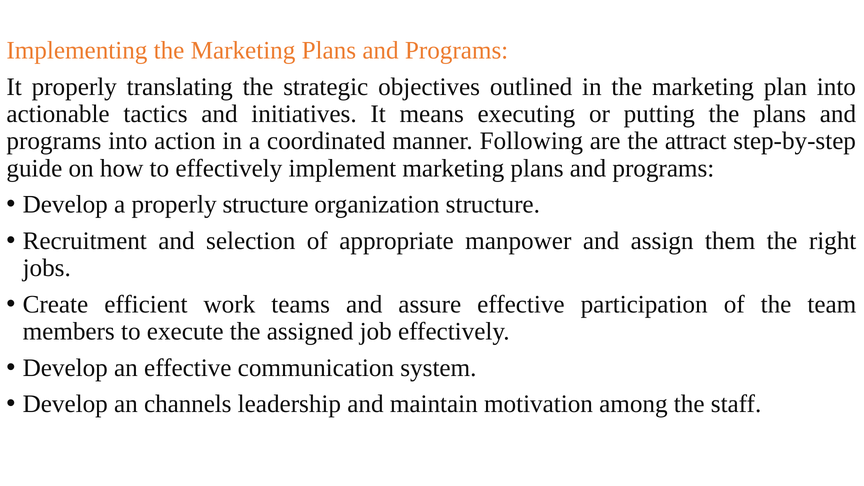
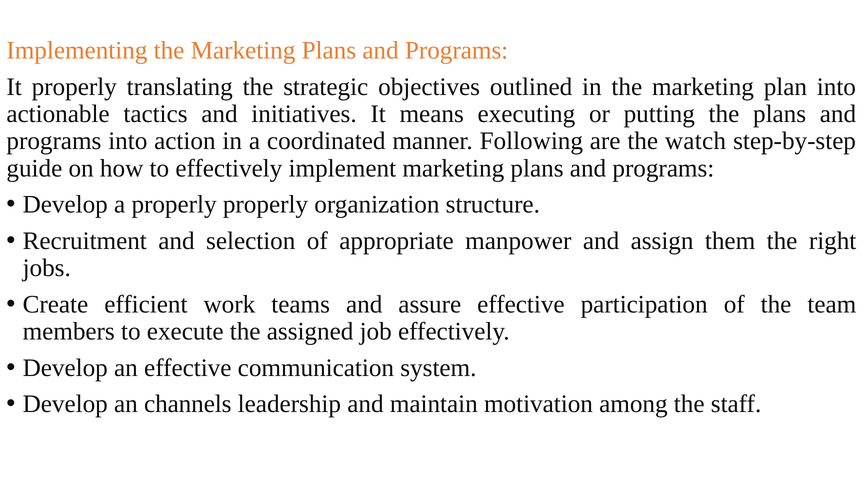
attract: attract -> watch
properly structure: structure -> properly
